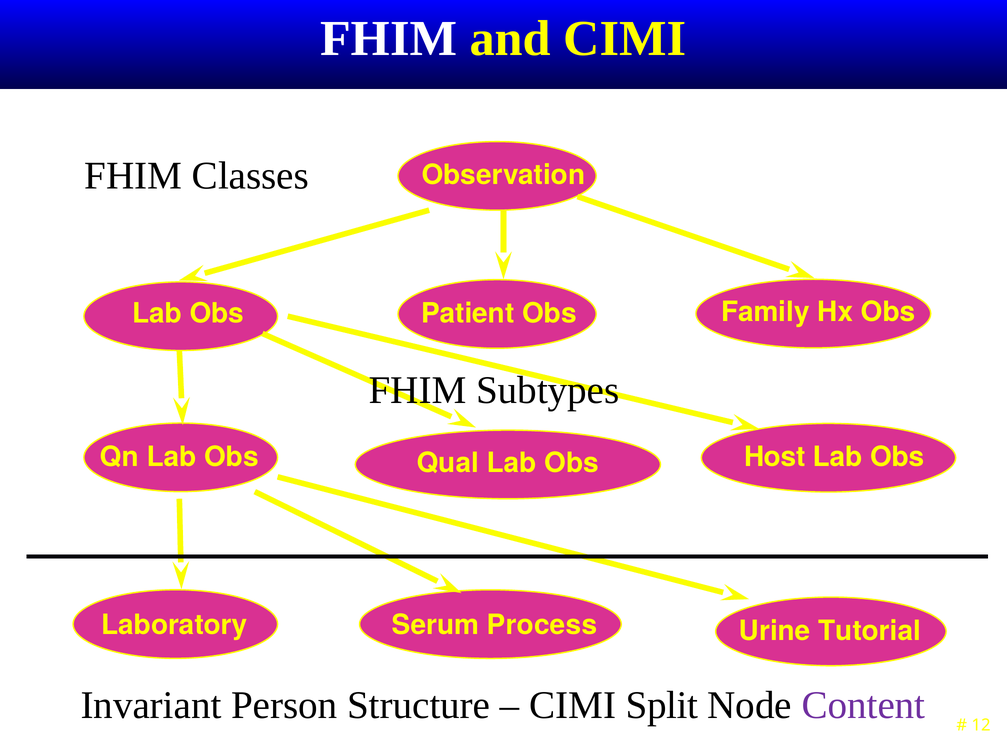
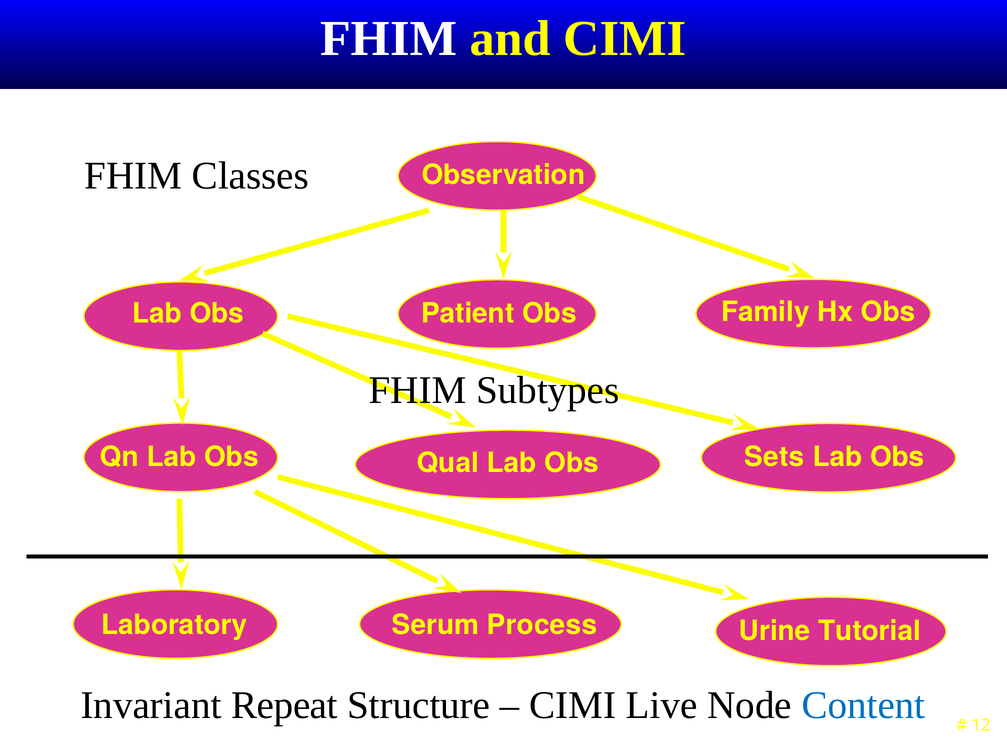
Host: Host -> Sets
Person: Person -> Repeat
Split: Split -> Live
Content colour: purple -> blue
